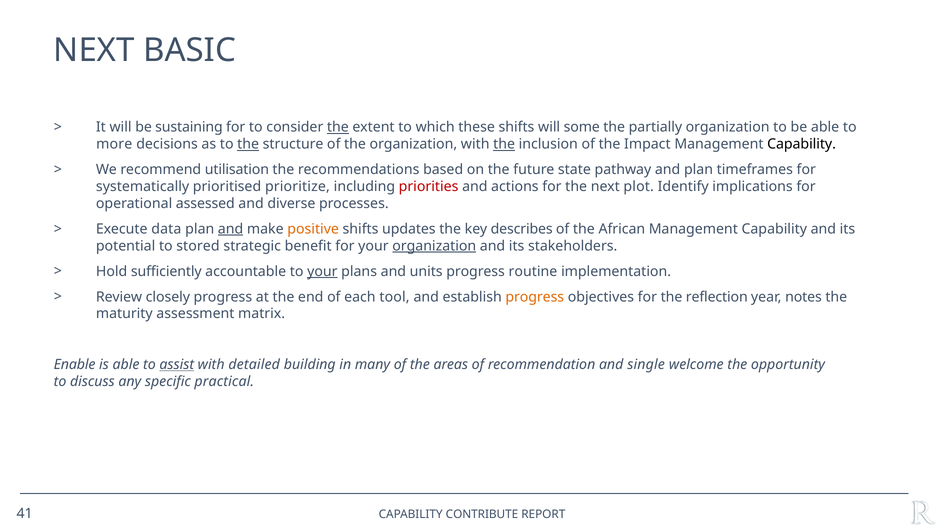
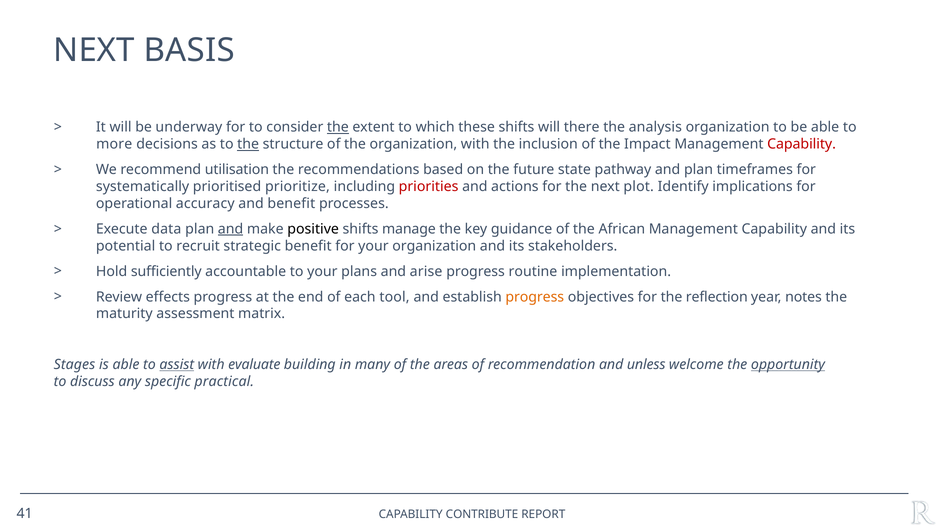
BASIC: BASIC -> BASIS
sustaining: sustaining -> underway
some: some -> there
partially: partially -> analysis
the at (504, 144) underline: present -> none
Capability at (802, 144) colour: black -> red
assessed: assessed -> accuracy
and diverse: diverse -> benefit
positive colour: orange -> black
updates: updates -> manage
describes: describes -> guidance
stored: stored -> recruit
organization at (434, 246) underline: present -> none
your at (322, 271) underline: present -> none
units: units -> arise
closely: closely -> effects
Enable: Enable -> Stages
detailed: detailed -> evaluate
single: single -> unless
opportunity underline: none -> present
